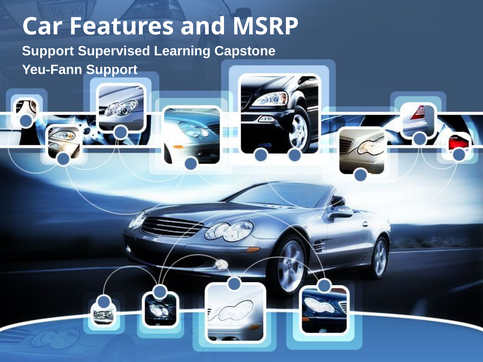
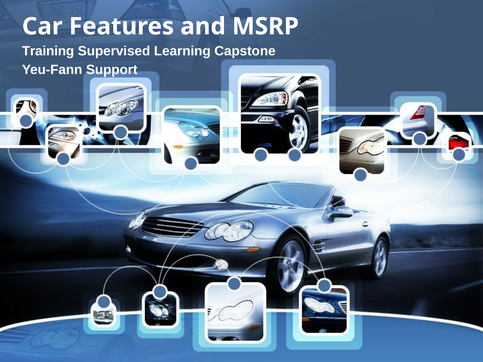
Support at (48, 51): Support -> Training
